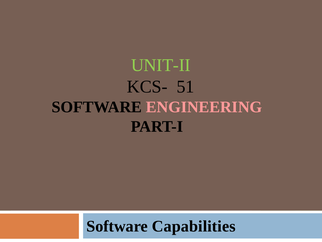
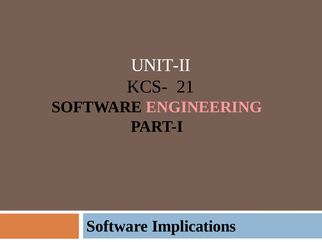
UNIT-II colour: light green -> white
51: 51 -> 21
Capabilities: Capabilities -> Implications
